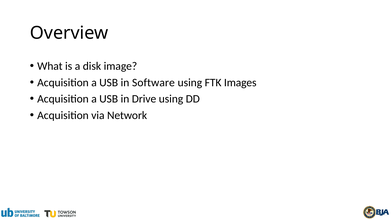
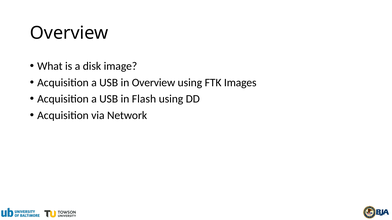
in Software: Software -> Overview
Drive: Drive -> Flash
